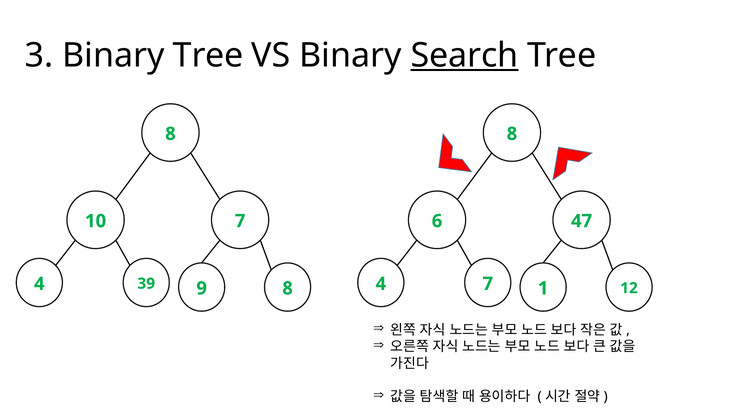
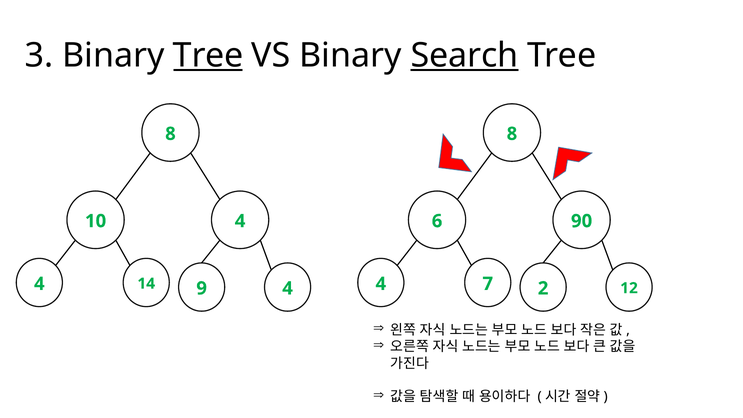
Tree at (208, 56) underline: none -> present
10 7: 7 -> 4
47: 47 -> 90
39: 39 -> 14
9 8: 8 -> 4
1: 1 -> 2
